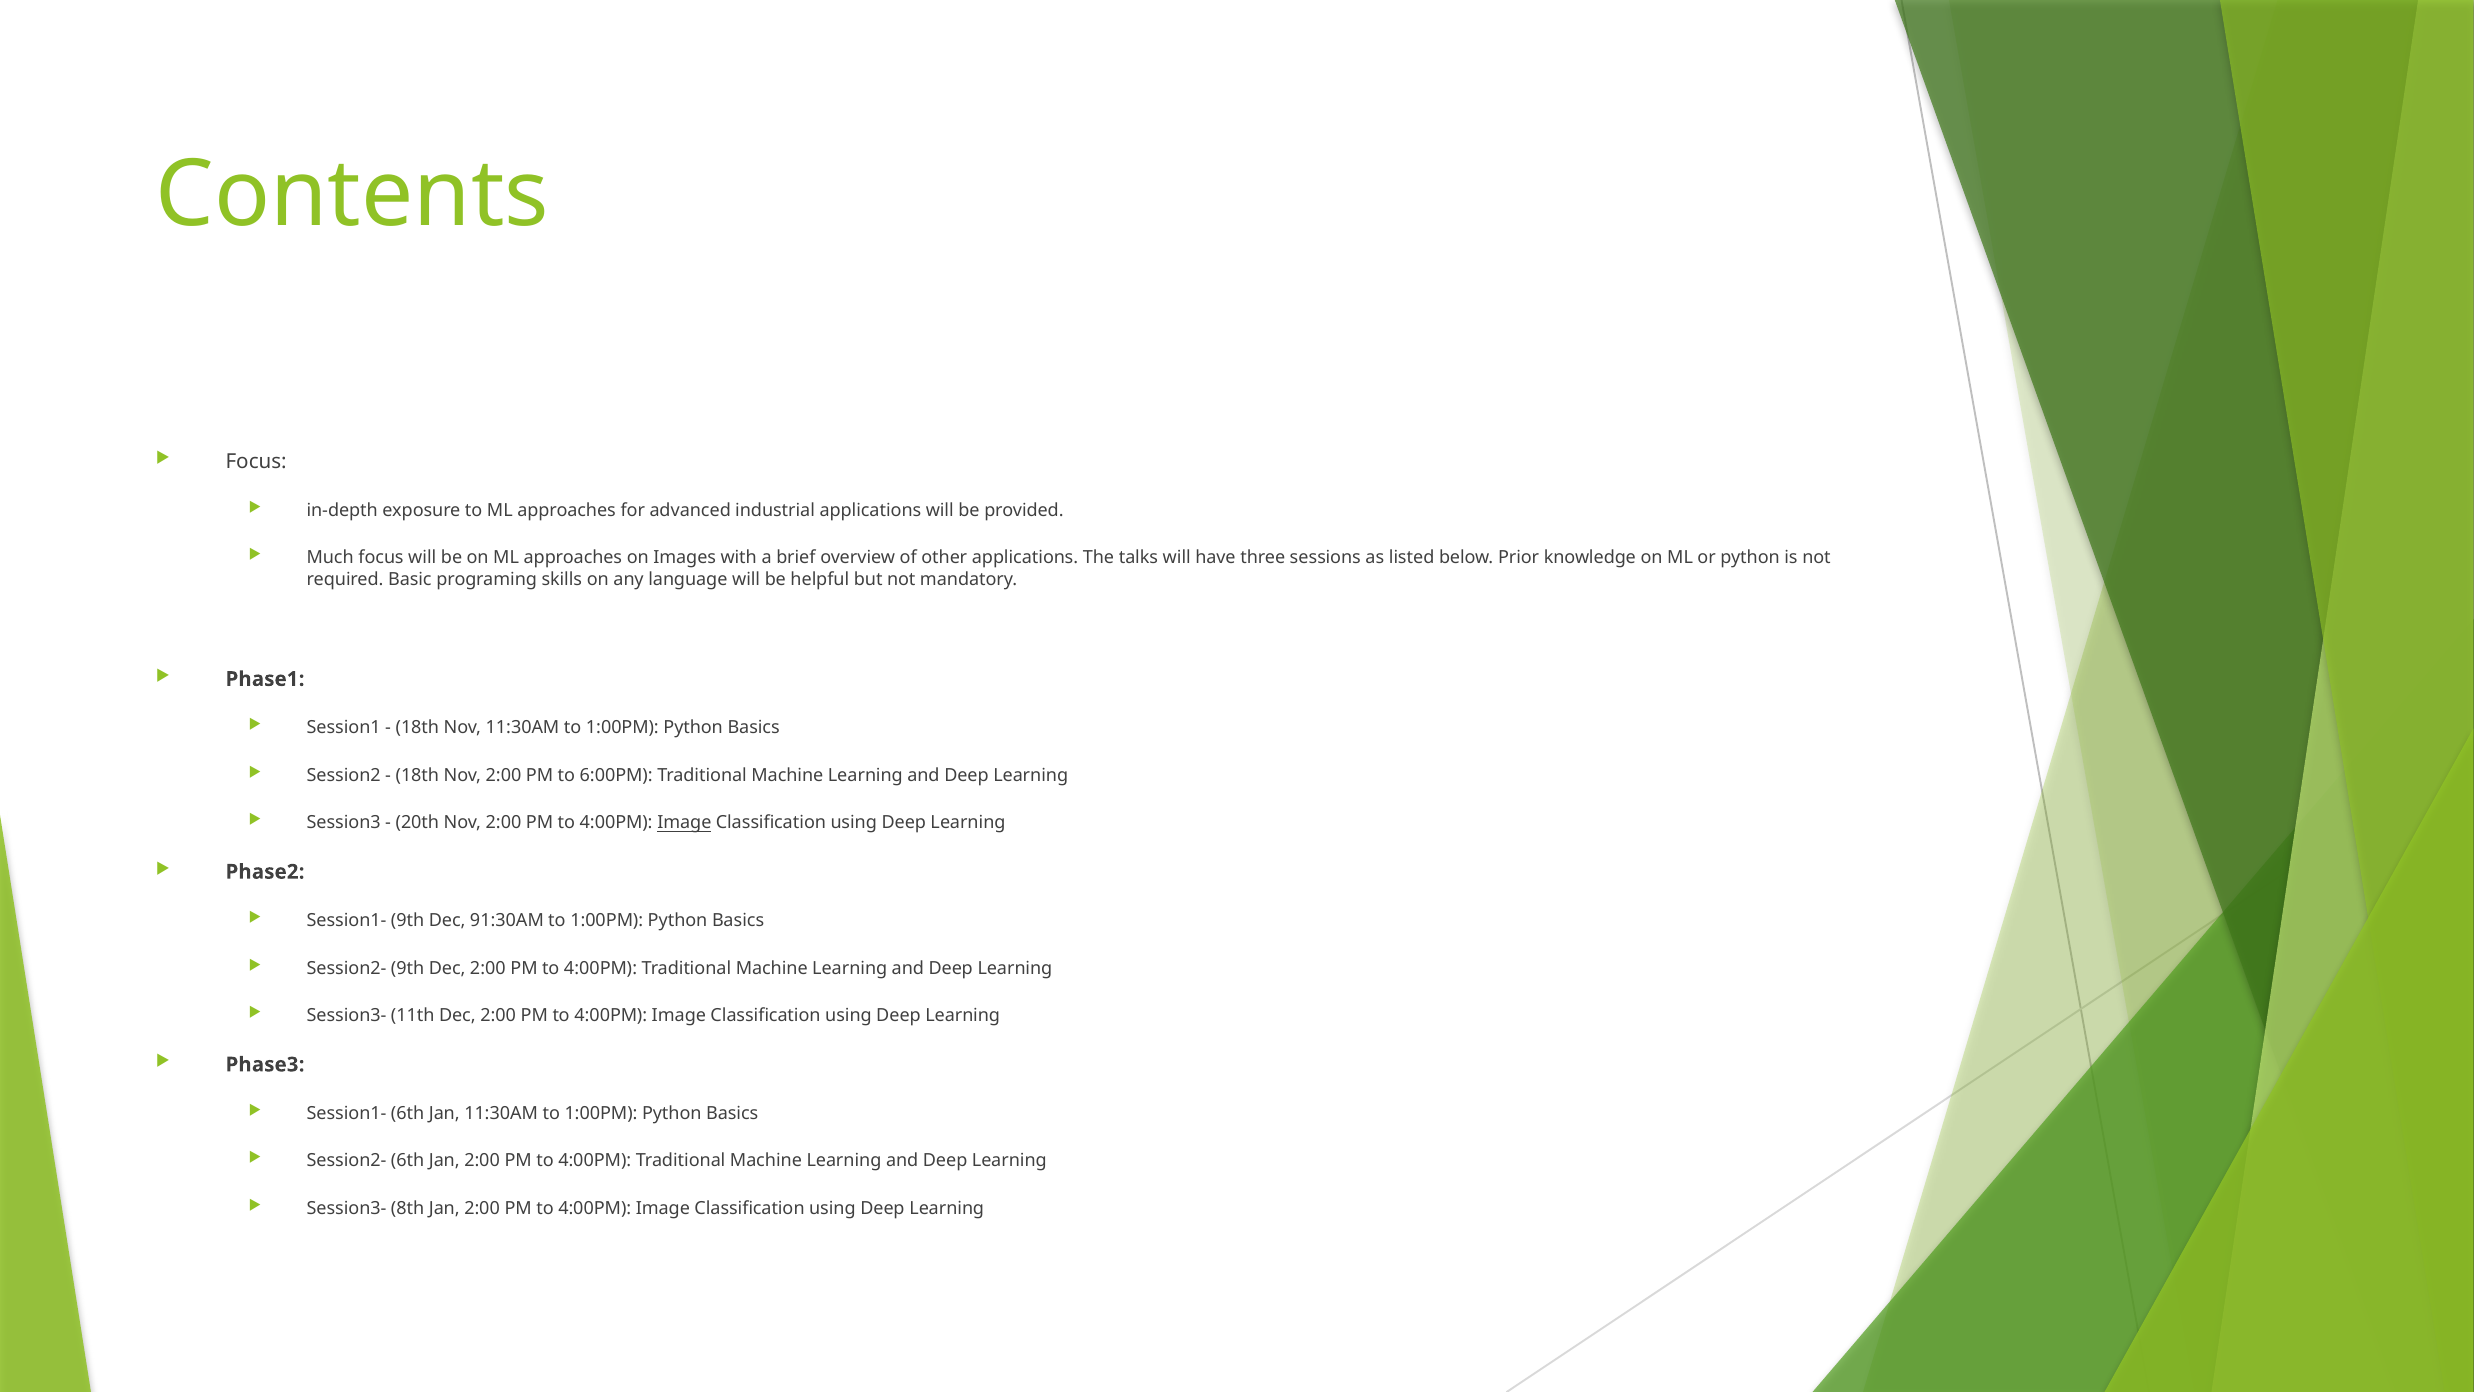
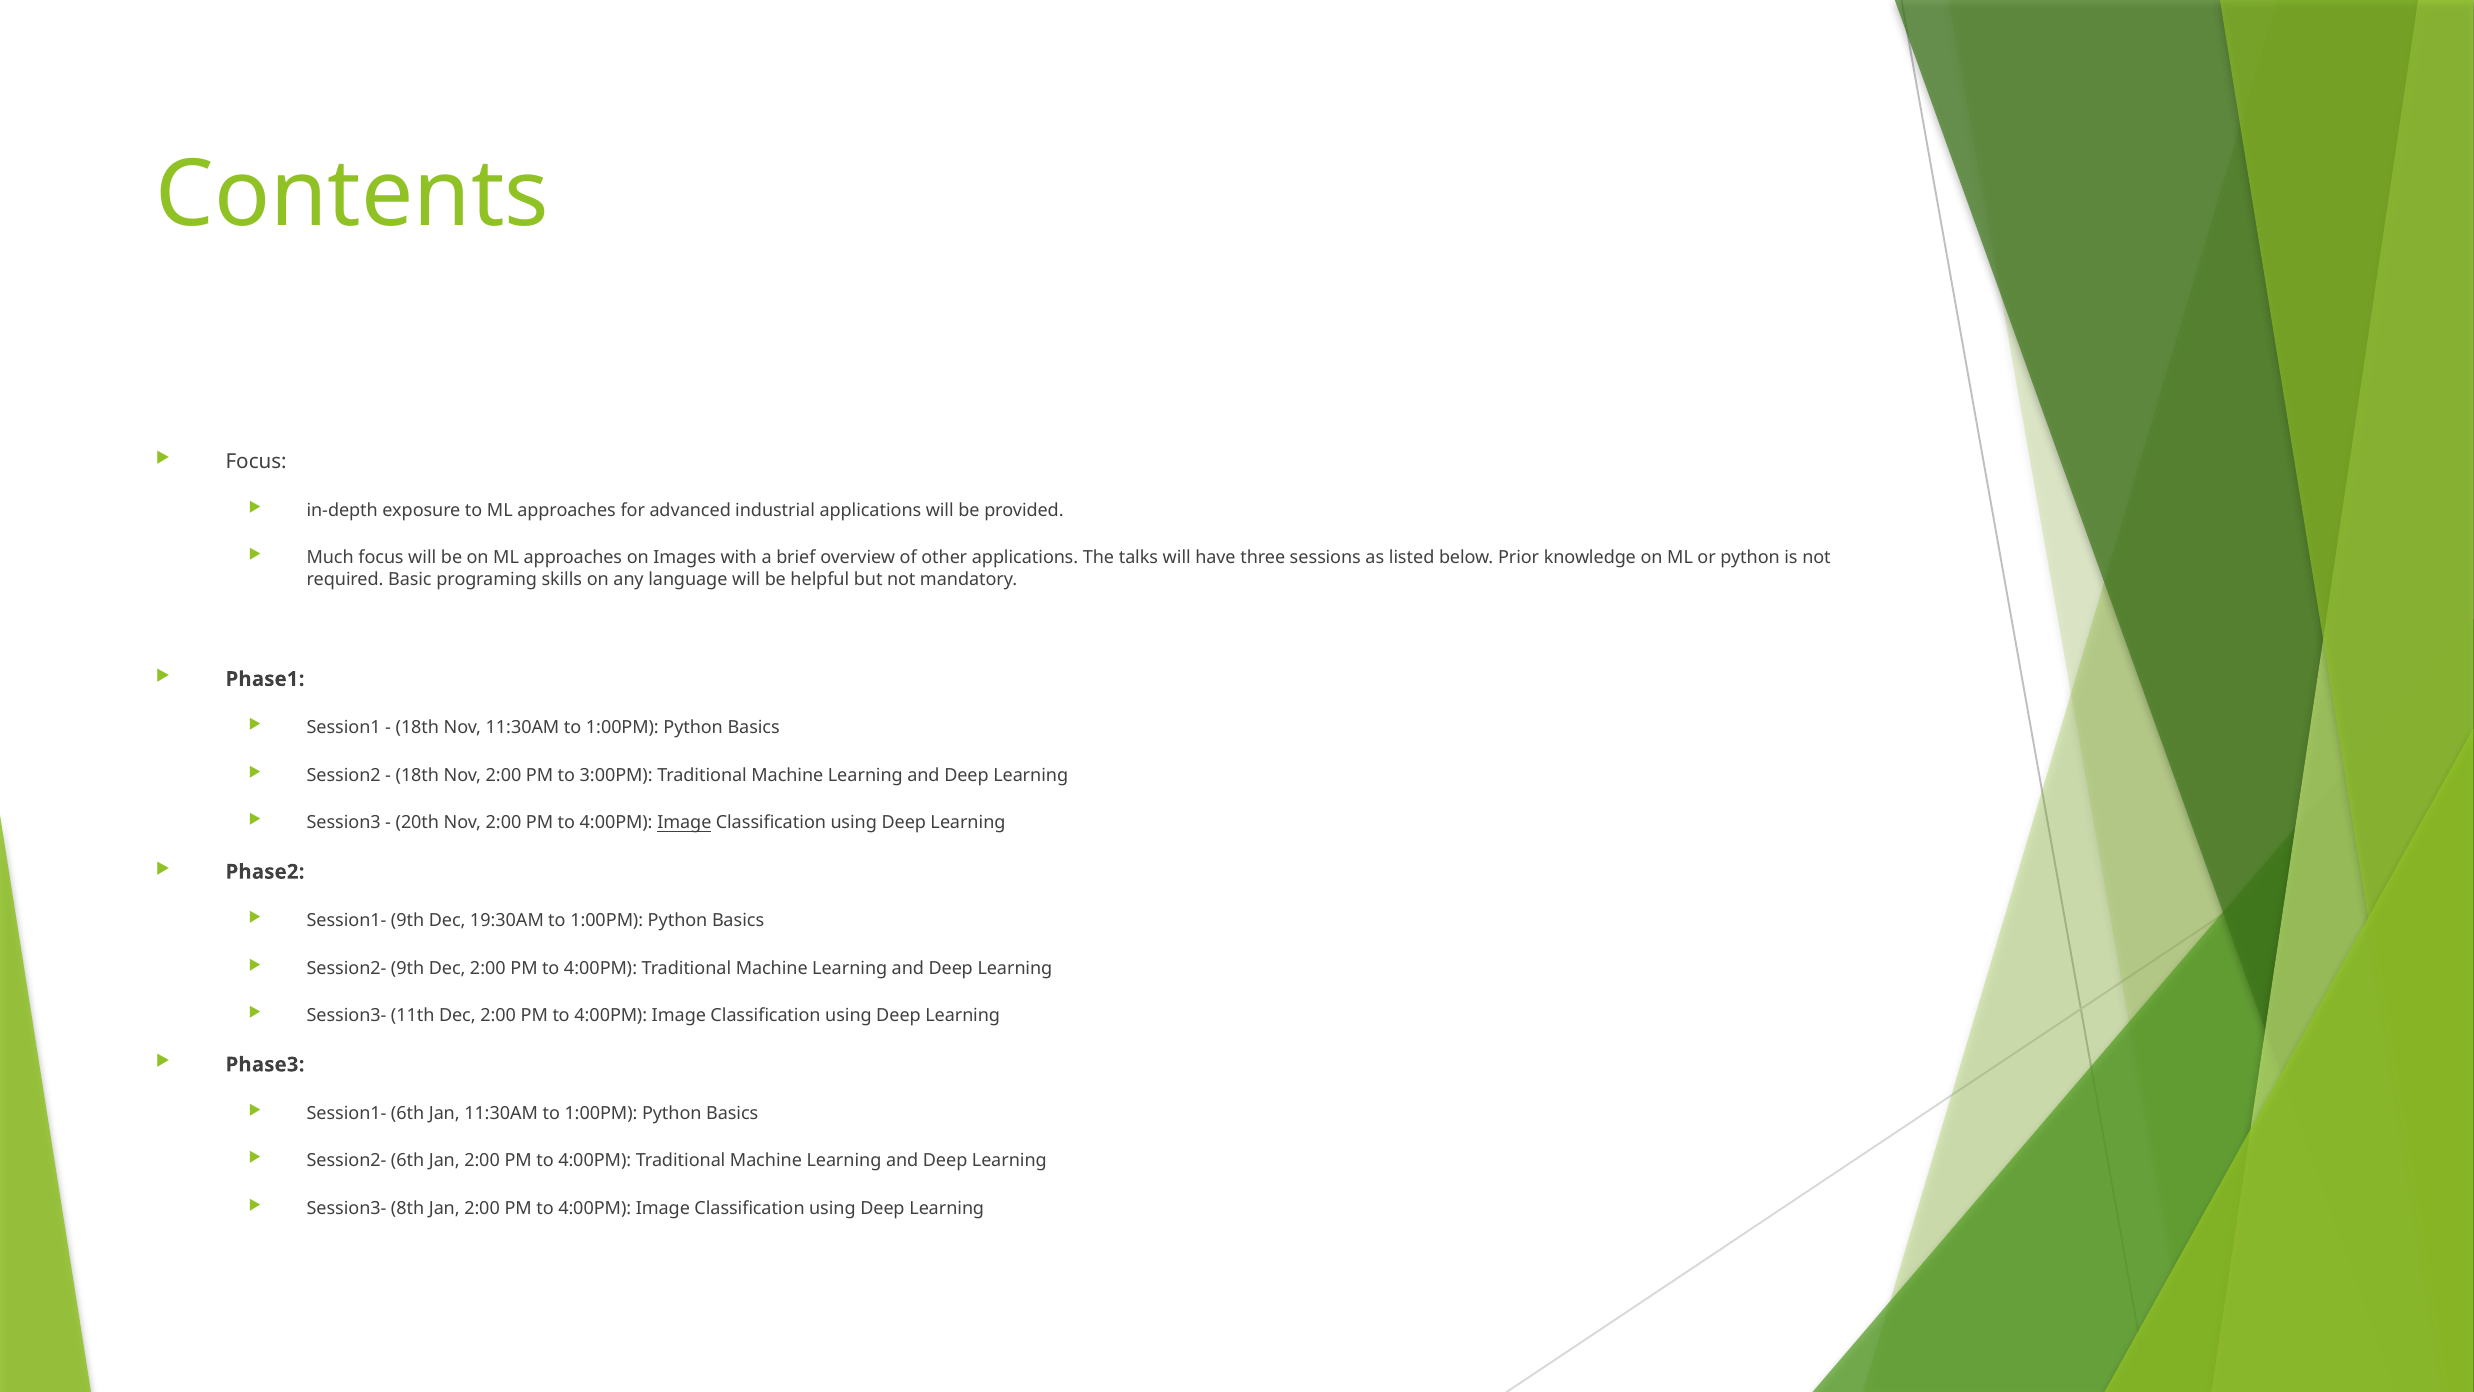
6:00PM: 6:00PM -> 3:00PM
91:30AM: 91:30AM -> 19:30AM
